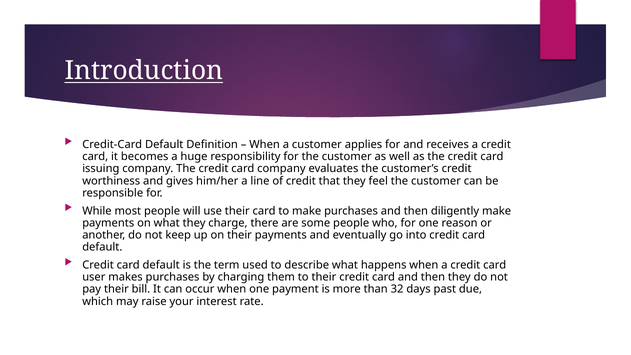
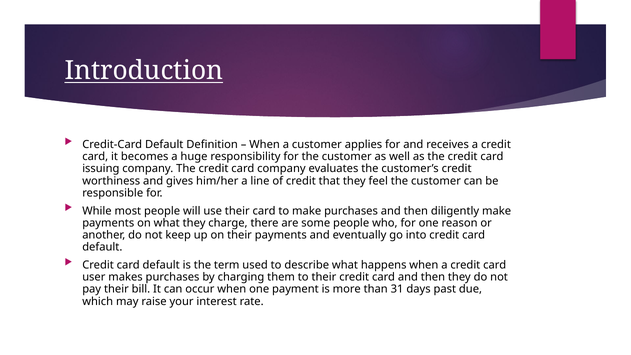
32: 32 -> 31
